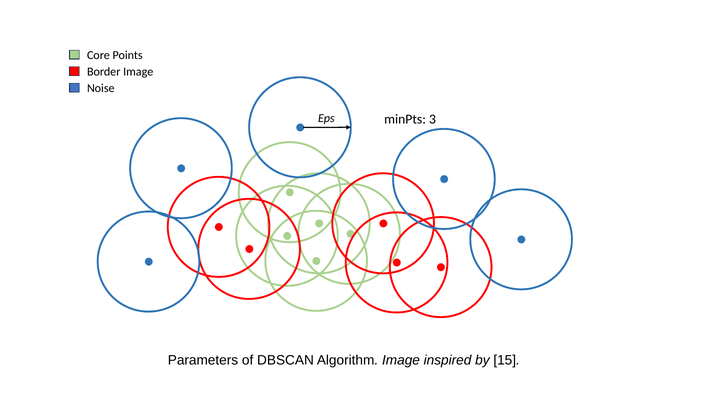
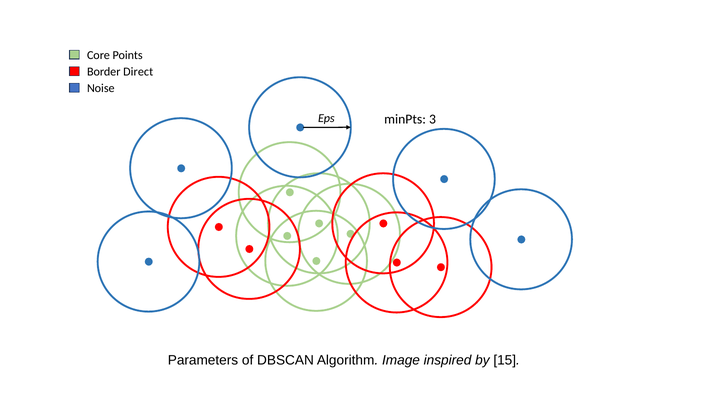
Border Image: Image -> Direct
